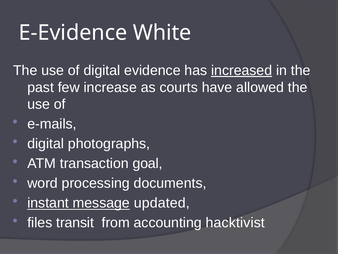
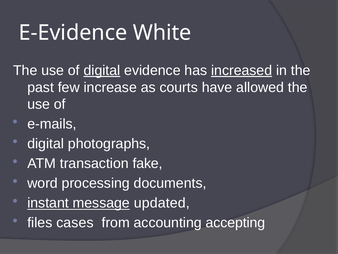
digital at (102, 70) underline: none -> present
goal: goal -> fake
transit: transit -> cases
hacktivist: hacktivist -> accepting
